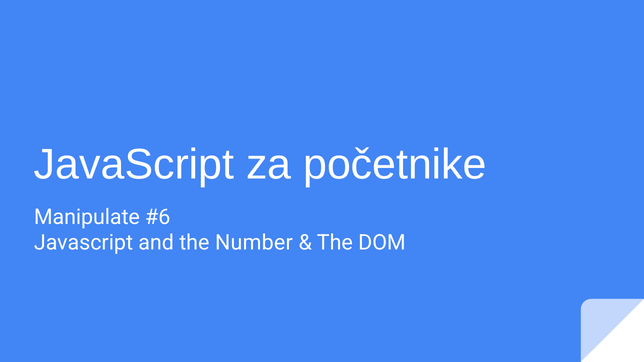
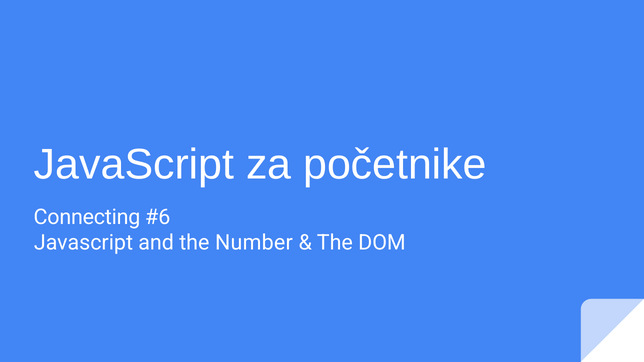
Manipulate: Manipulate -> Connecting
